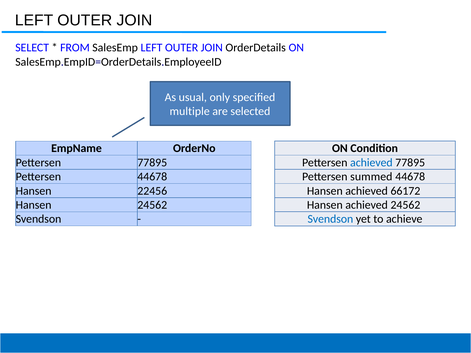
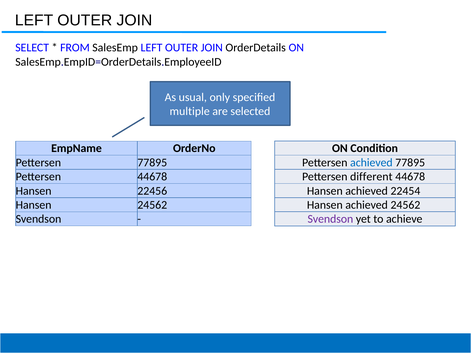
summed: summed -> different
66172: 66172 -> 22454
Svendson at (330, 219) colour: blue -> purple
